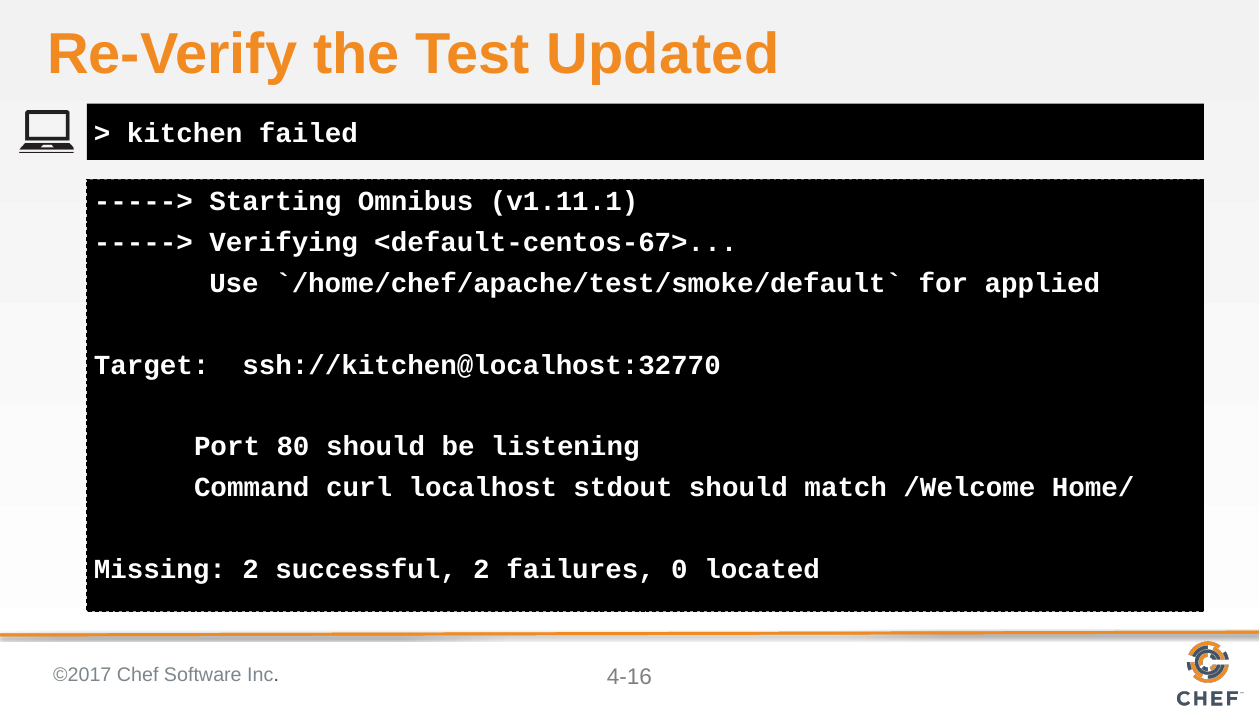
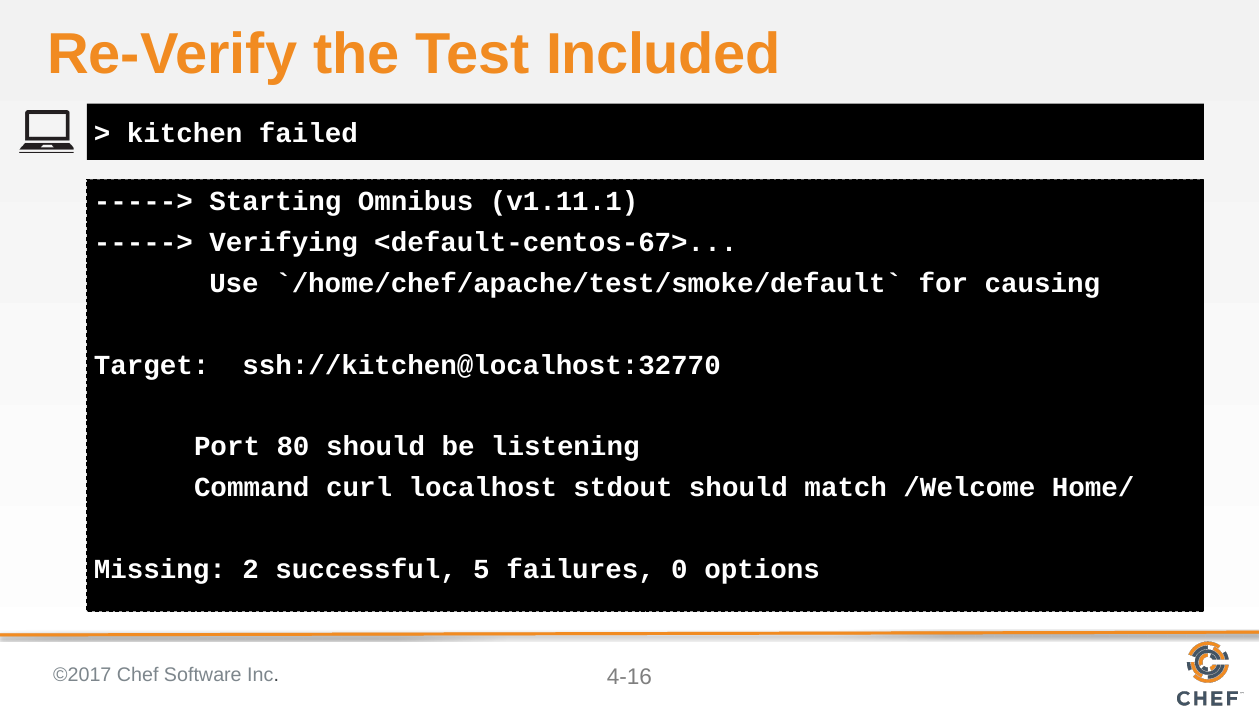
Updated: Updated -> Included
applied: applied -> causing
successful 2: 2 -> 5
located: located -> options
